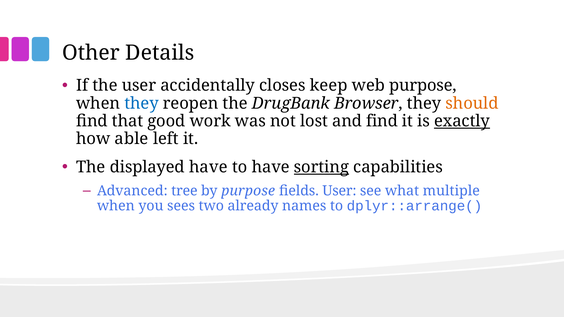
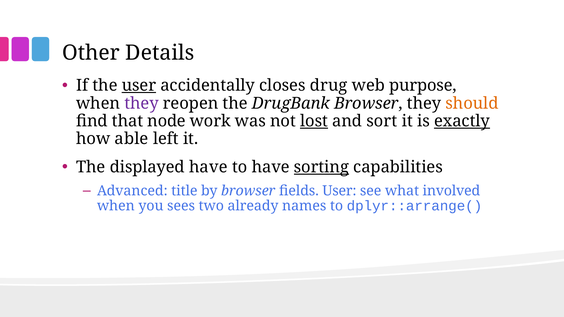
user at (139, 86) underline: none -> present
keep: keep -> drug
they at (142, 103) colour: blue -> purple
good: good -> node
lost underline: none -> present
and find: find -> sort
tree: tree -> title
by purpose: purpose -> browser
multiple: multiple -> involved
